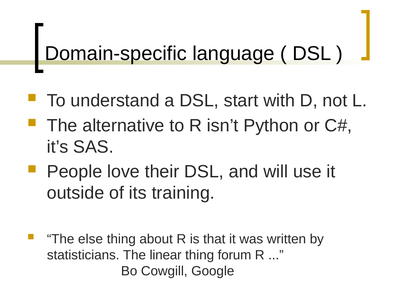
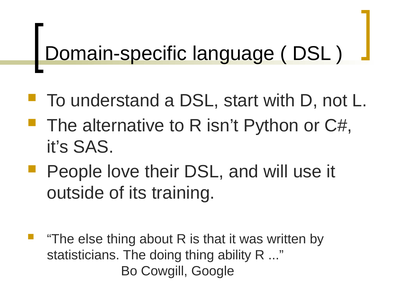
linear: linear -> doing
forum: forum -> ability
